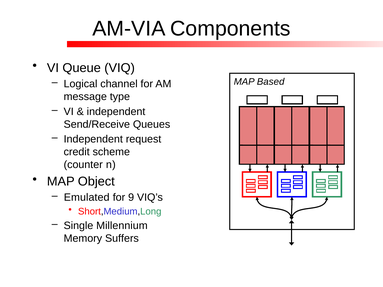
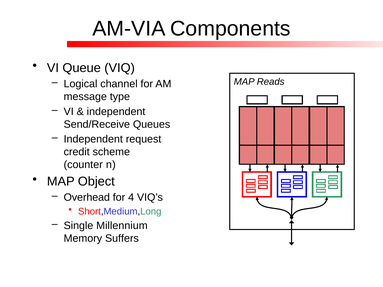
Based: Based -> Reads
Emulated: Emulated -> Overhead
9: 9 -> 4
